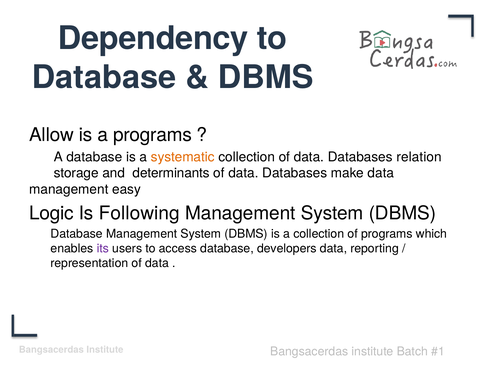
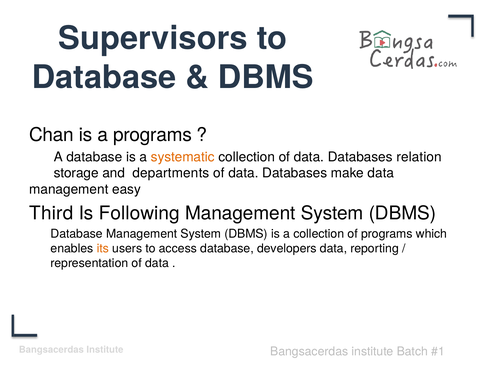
Dependency: Dependency -> Supervisors
Allow: Allow -> Chan
determinants: determinants -> departments
Logic: Logic -> Third
its colour: purple -> orange
